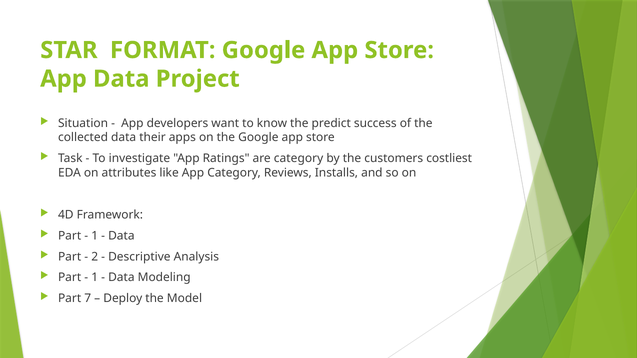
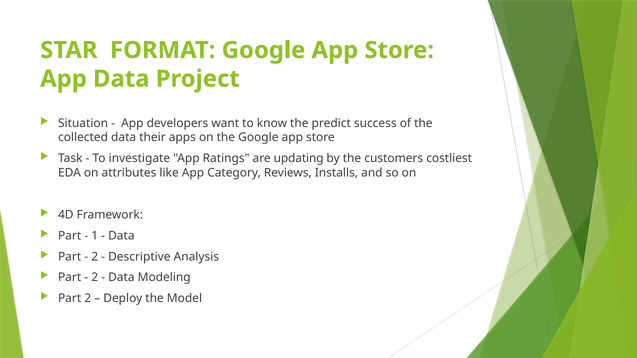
are category: category -> updating
1 at (95, 278): 1 -> 2
Part 7: 7 -> 2
